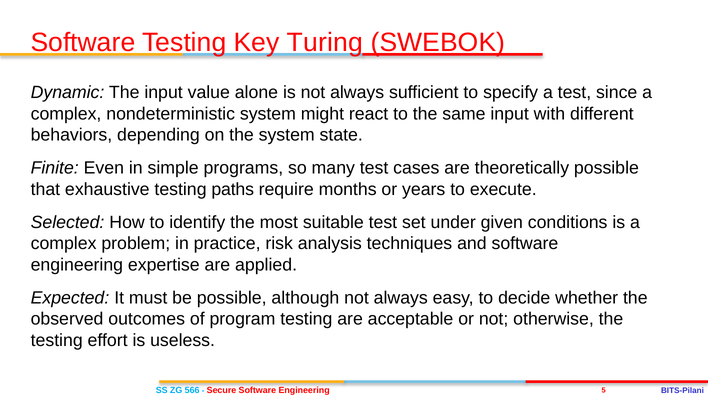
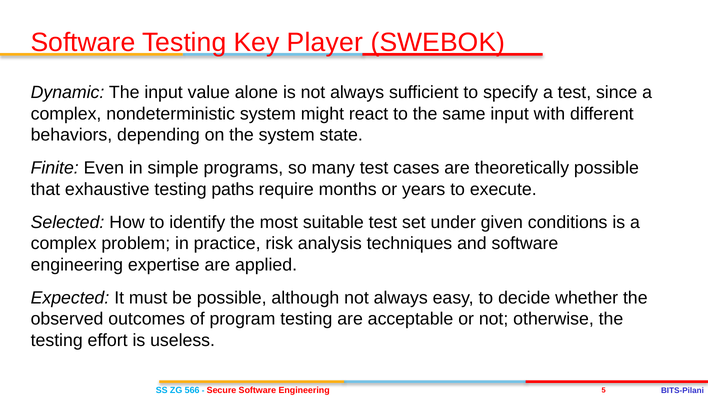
Turing: Turing -> Player
